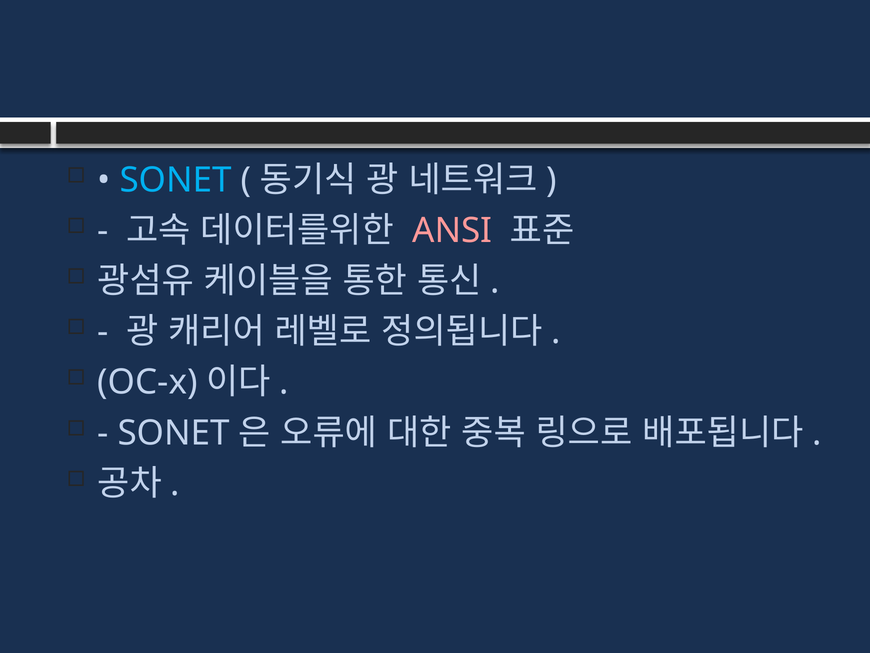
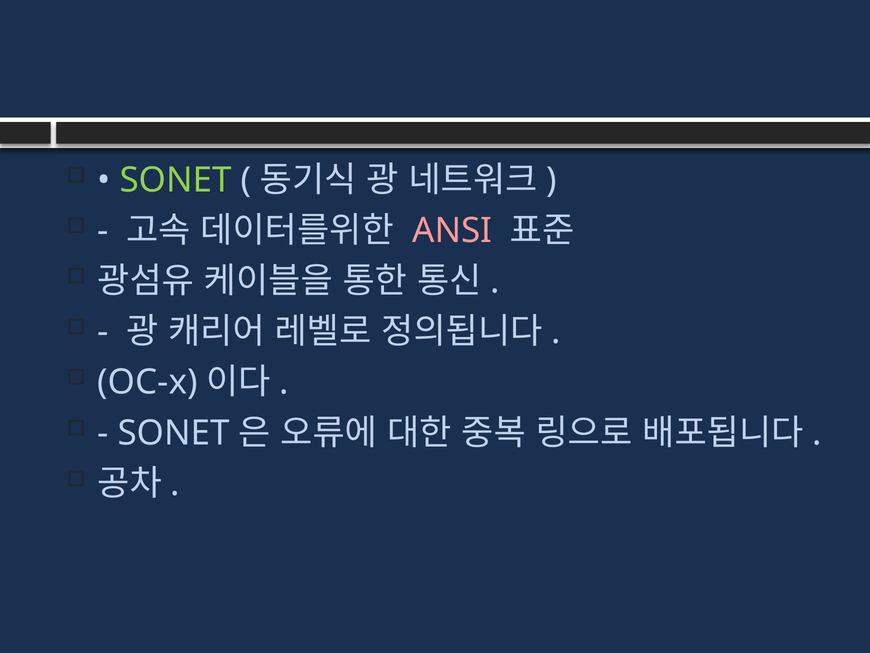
SONET at (176, 180) colour: light blue -> light green
